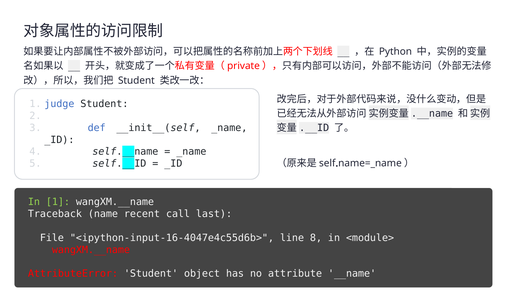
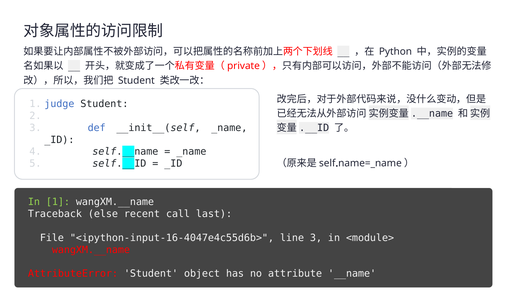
name: name -> else
line 8: 8 -> 3
